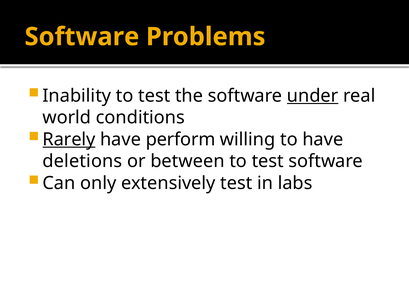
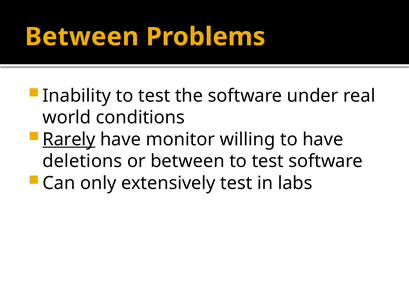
Software at (82, 37): Software -> Between
under underline: present -> none
perform: perform -> monitor
